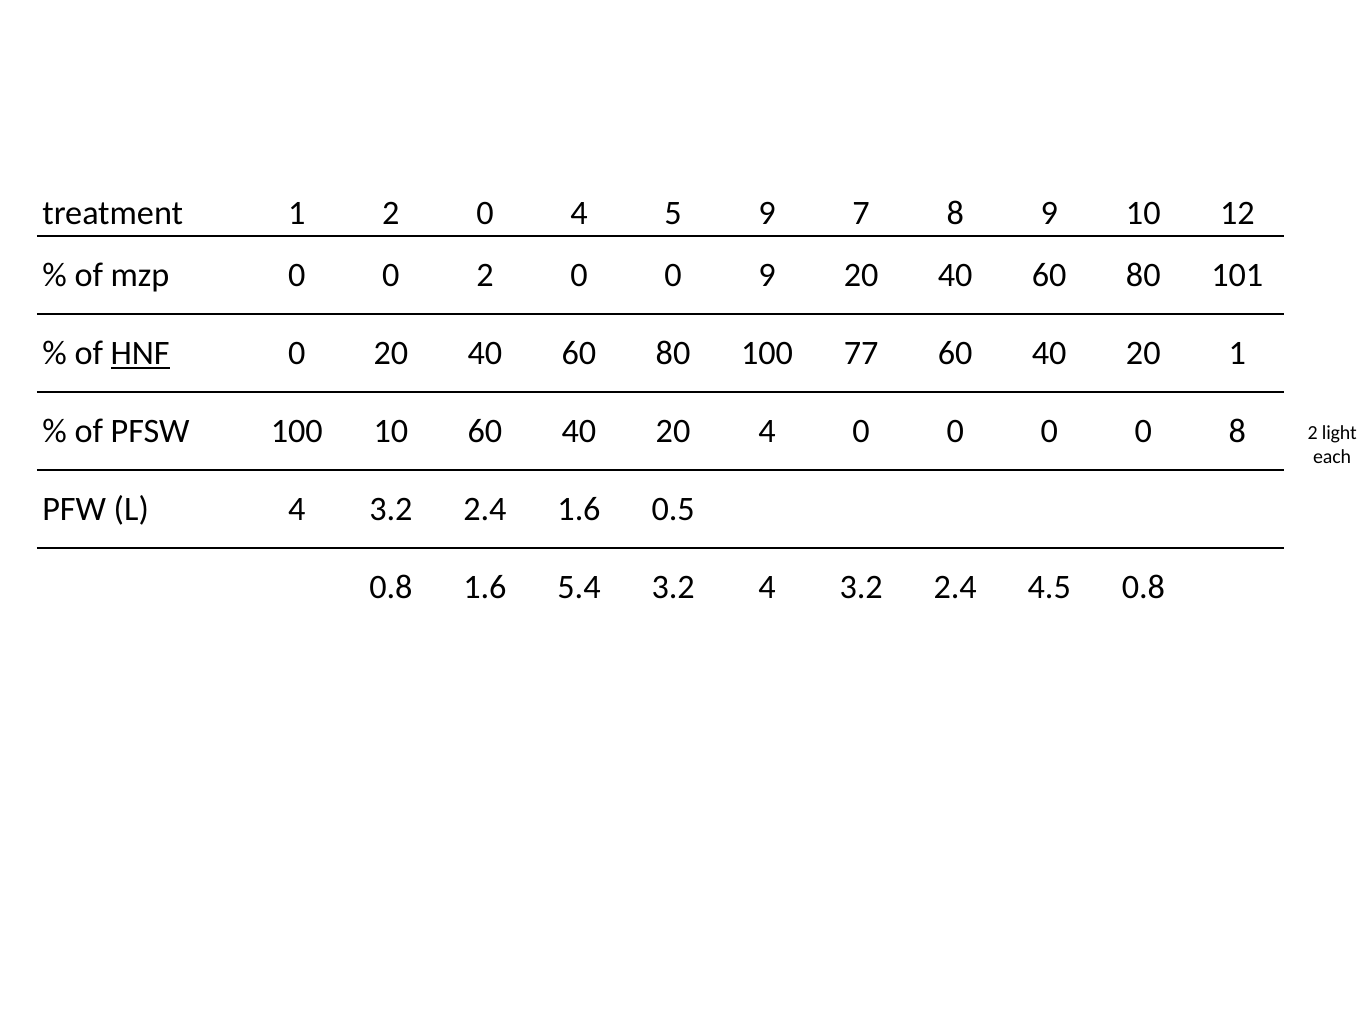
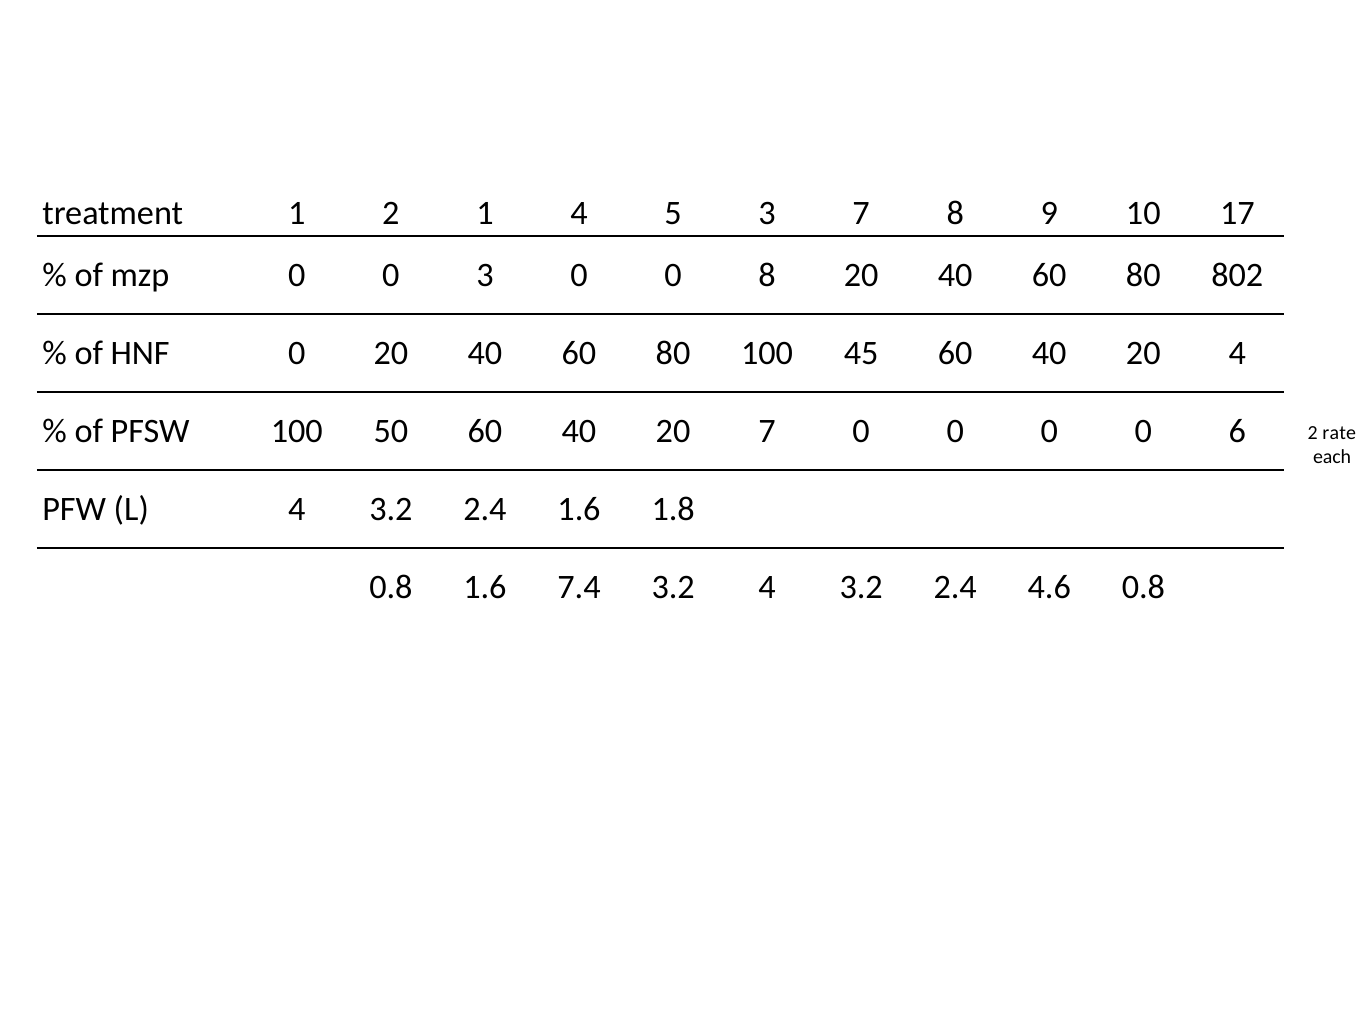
1 2 0: 0 -> 1
5 9: 9 -> 3
12: 12 -> 17
0 2: 2 -> 3
0 9: 9 -> 8
101: 101 -> 802
HNF underline: present -> none
77: 77 -> 45
20 1: 1 -> 4
100 10: 10 -> 50
20 4: 4 -> 7
0 8: 8 -> 6
light: light -> rate
0.5: 0.5 -> 1.8
5.4: 5.4 -> 7.4
4.5: 4.5 -> 4.6
